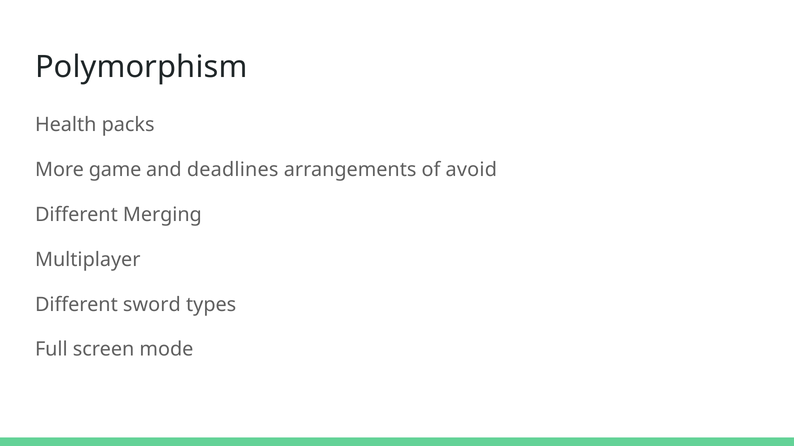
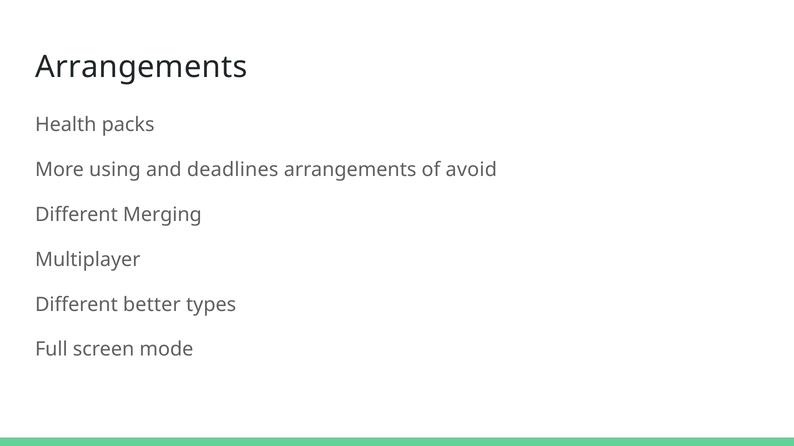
Polymorphism at (141, 67): Polymorphism -> Arrangements
game: game -> using
sword: sword -> better
